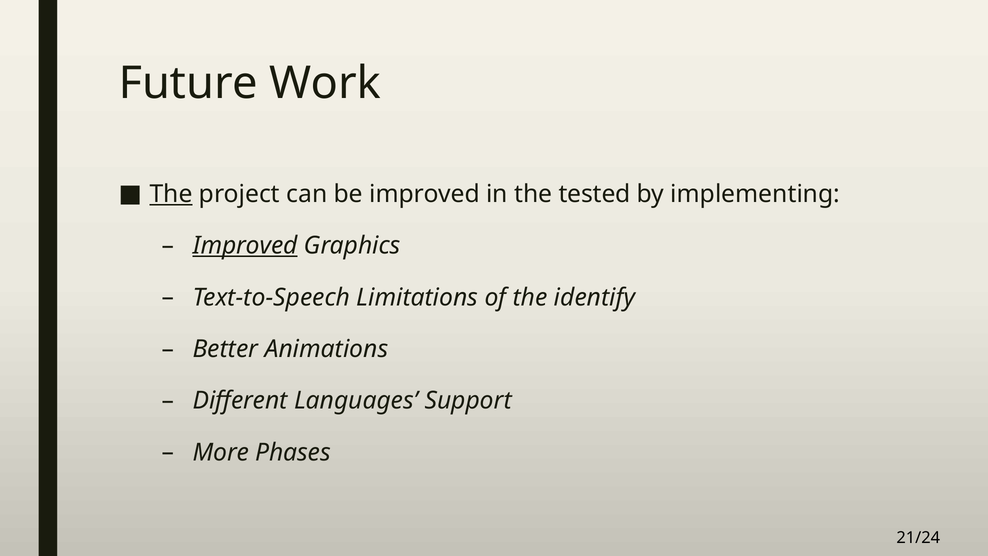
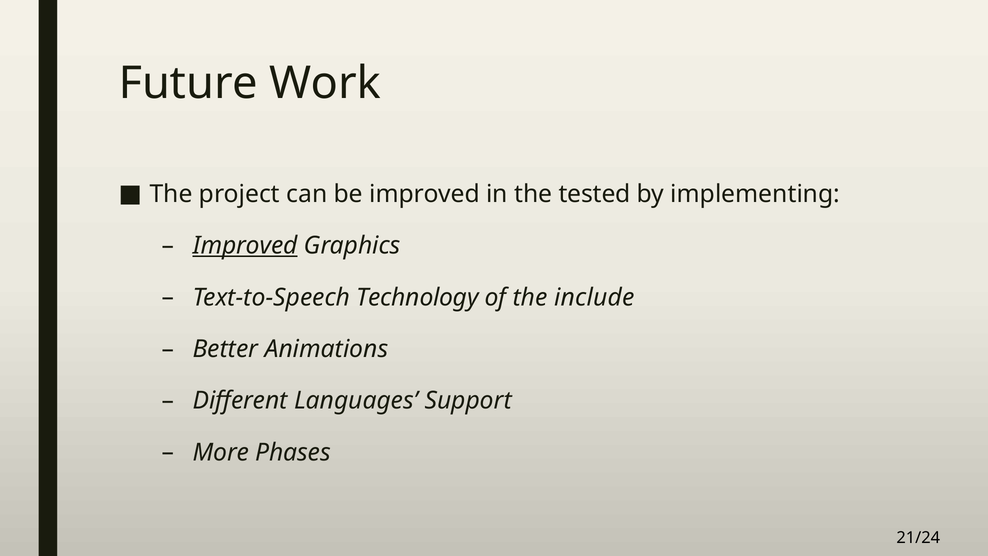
The at (171, 194) underline: present -> none
Limitations: Limitations -> Technology
identify: identify -> include
